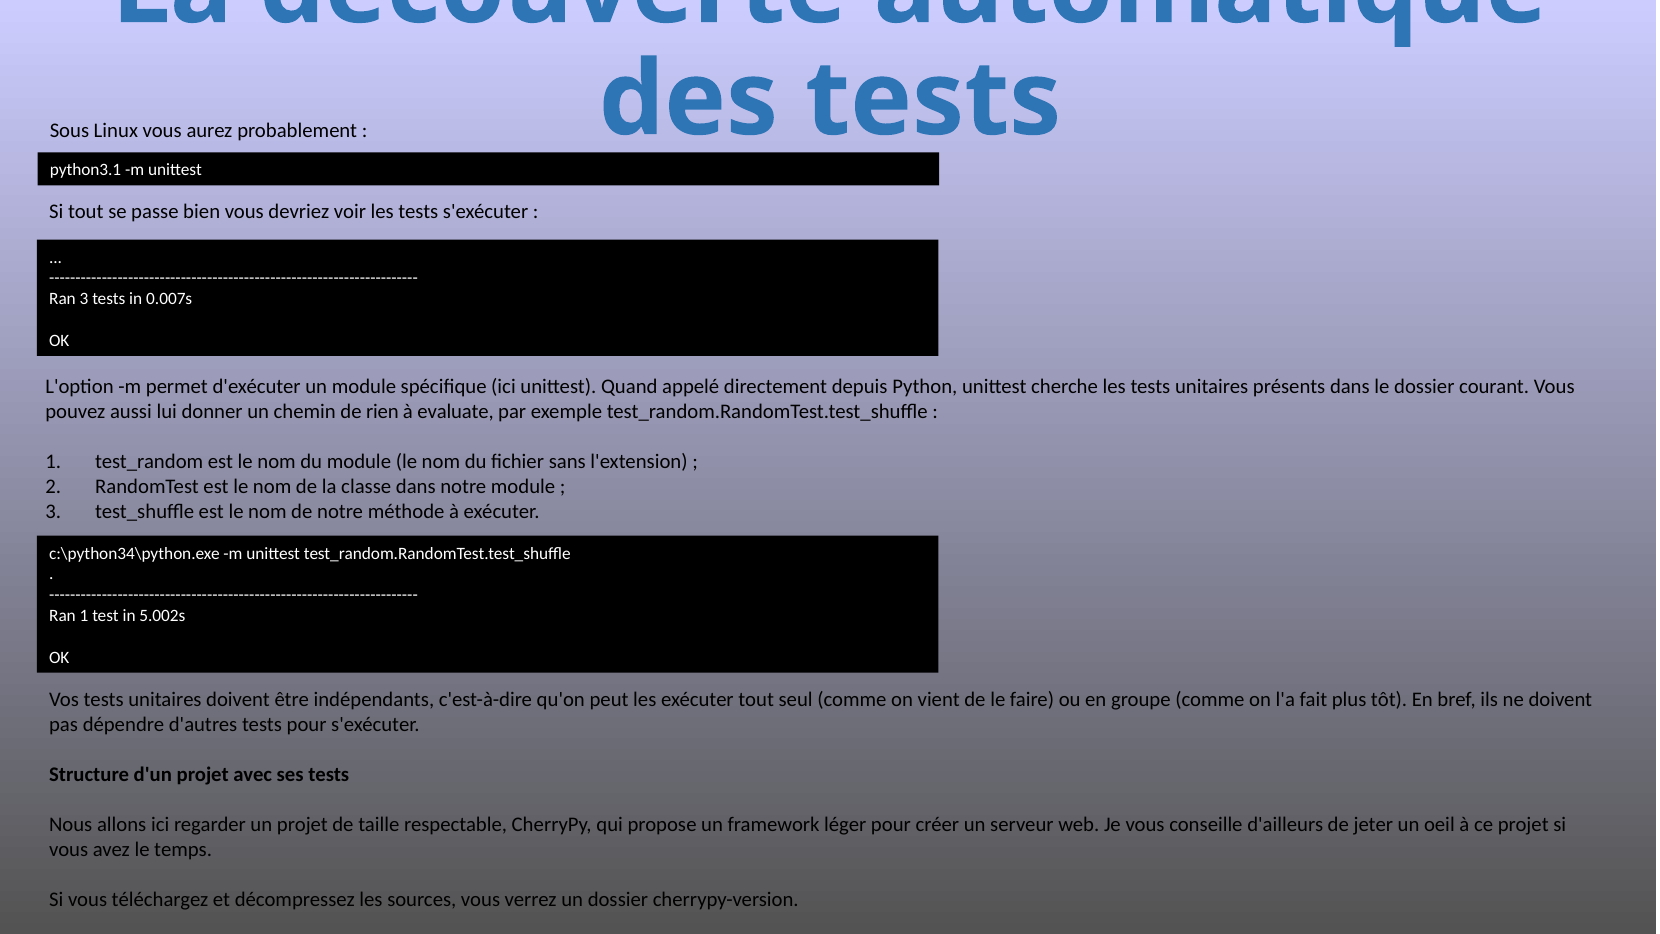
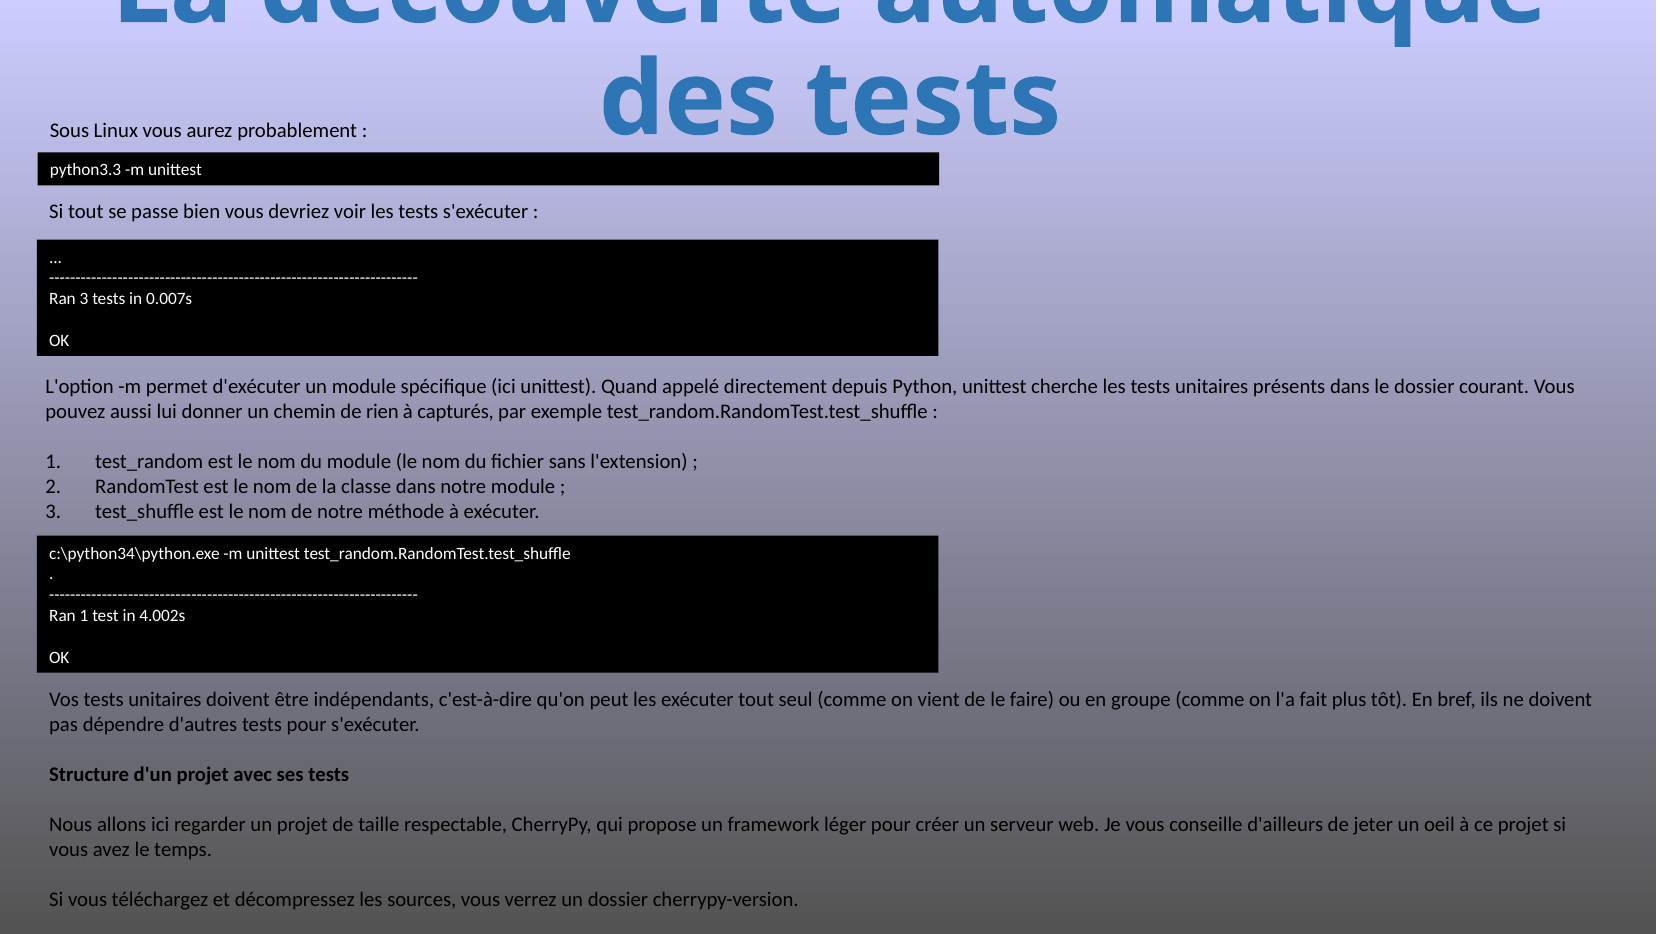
python3.1: python3.1 -> python3.3
evaluate: evaluate -> capturés
5.002s: 5.002s -> 4.002s
